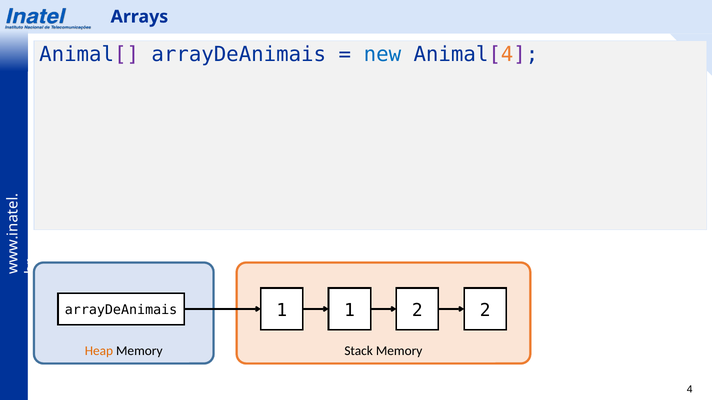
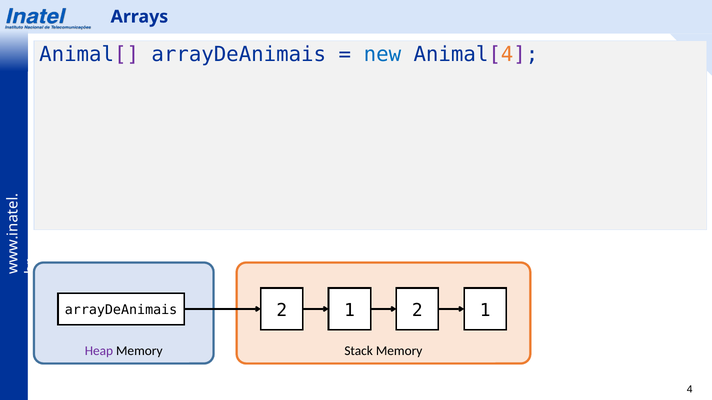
arrayDeAnimais 1: 1 -> 2
1 2 2: 2 -> 1
Heap colour: orange -> purple
